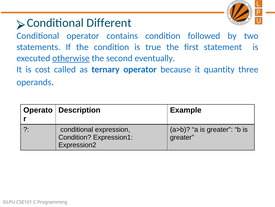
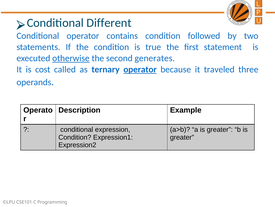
eventually: eventually -> generates
operator at (140, 69) underline: none -> present
quantity: quantity -> traveled
